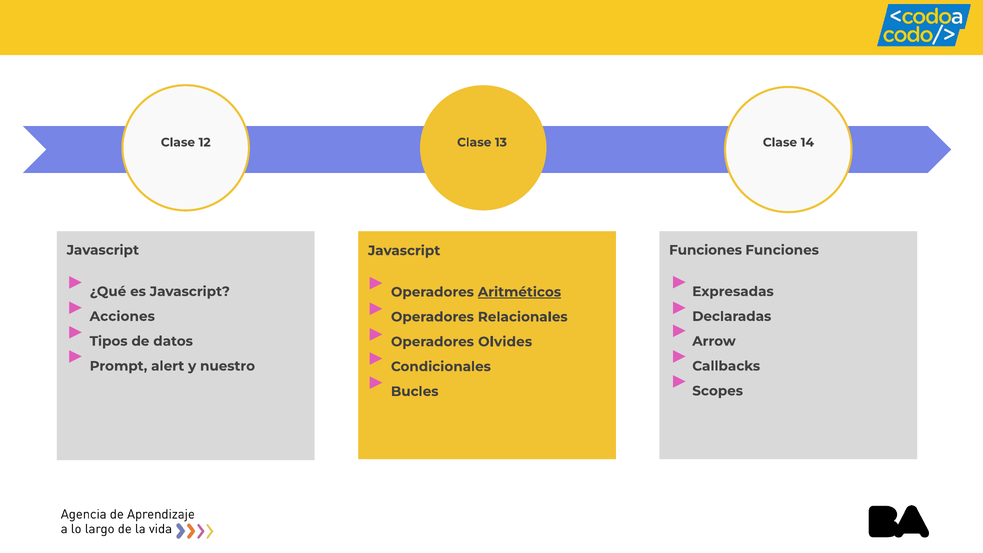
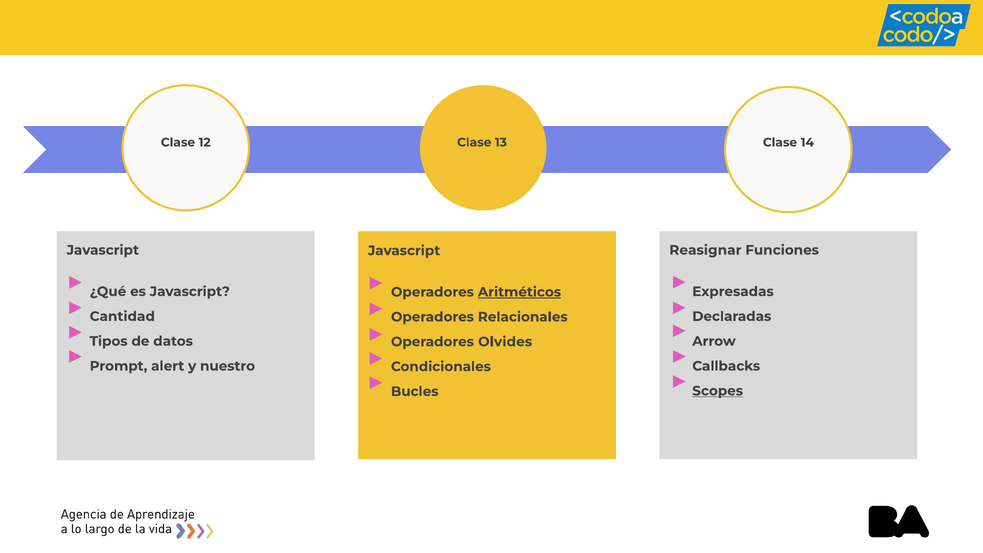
Funciones at (706, 250): Funciones -> Reasignar
Acciones: Acciones -> Cantidad
Scopes underline: none -> present
